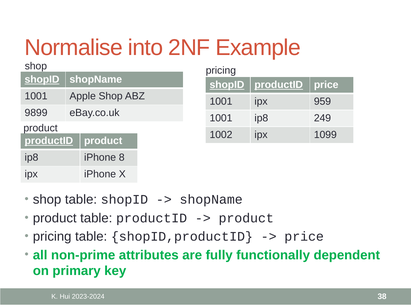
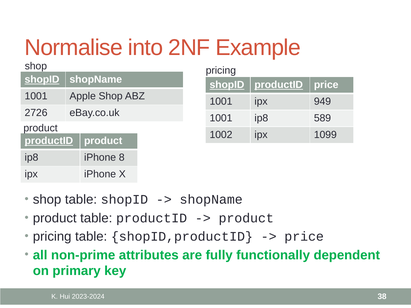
959: 959 -> 949
9899: 9899 -> 2726
249: 249 -> 589
